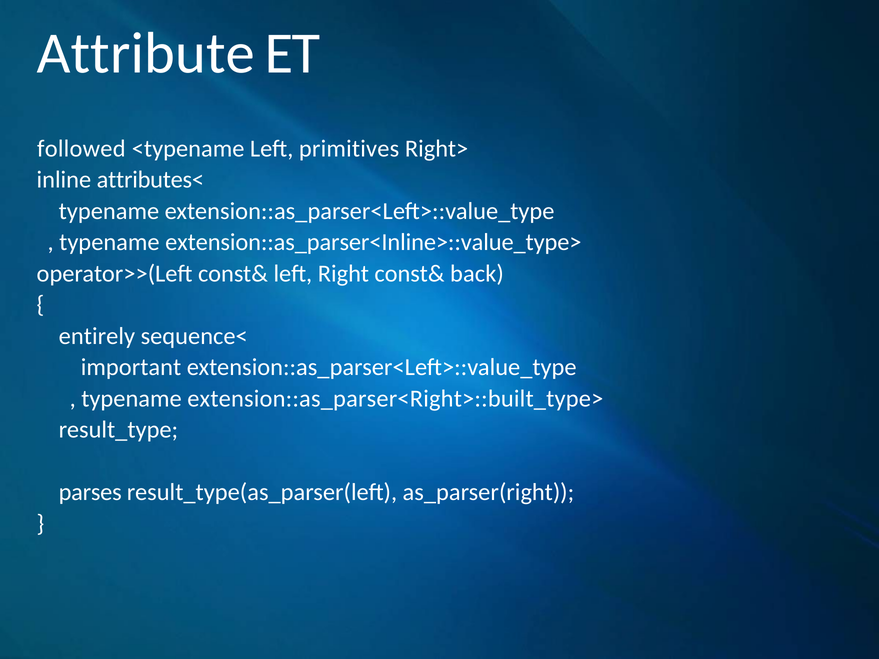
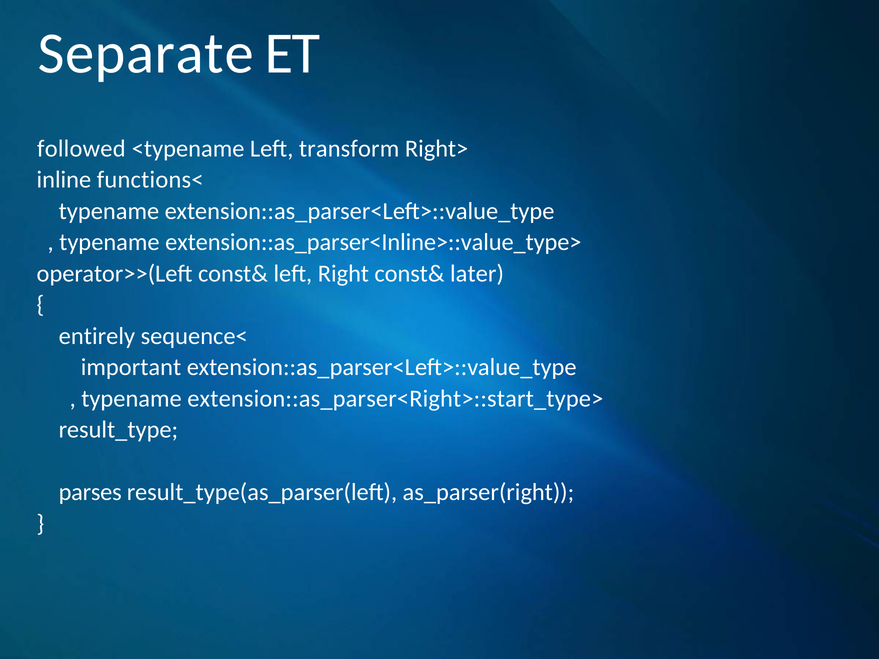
Attribute: Attribute -> Separate
primitives: primitives -> transform
attributes<: attributes< -> functions<
back: back -> later
extension::as_parser<Right>::built_type>: extension::as_parser<Right>::built_type> -> extension::as_parser<Right>::start_type>
